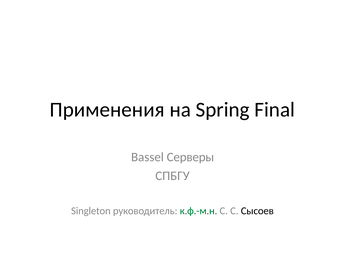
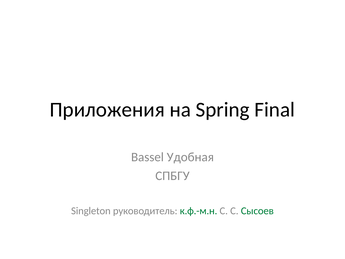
Применения: Применения -> Приложения
Серверы: Серверы -> Удобная
Сысоев colour: black -> green
